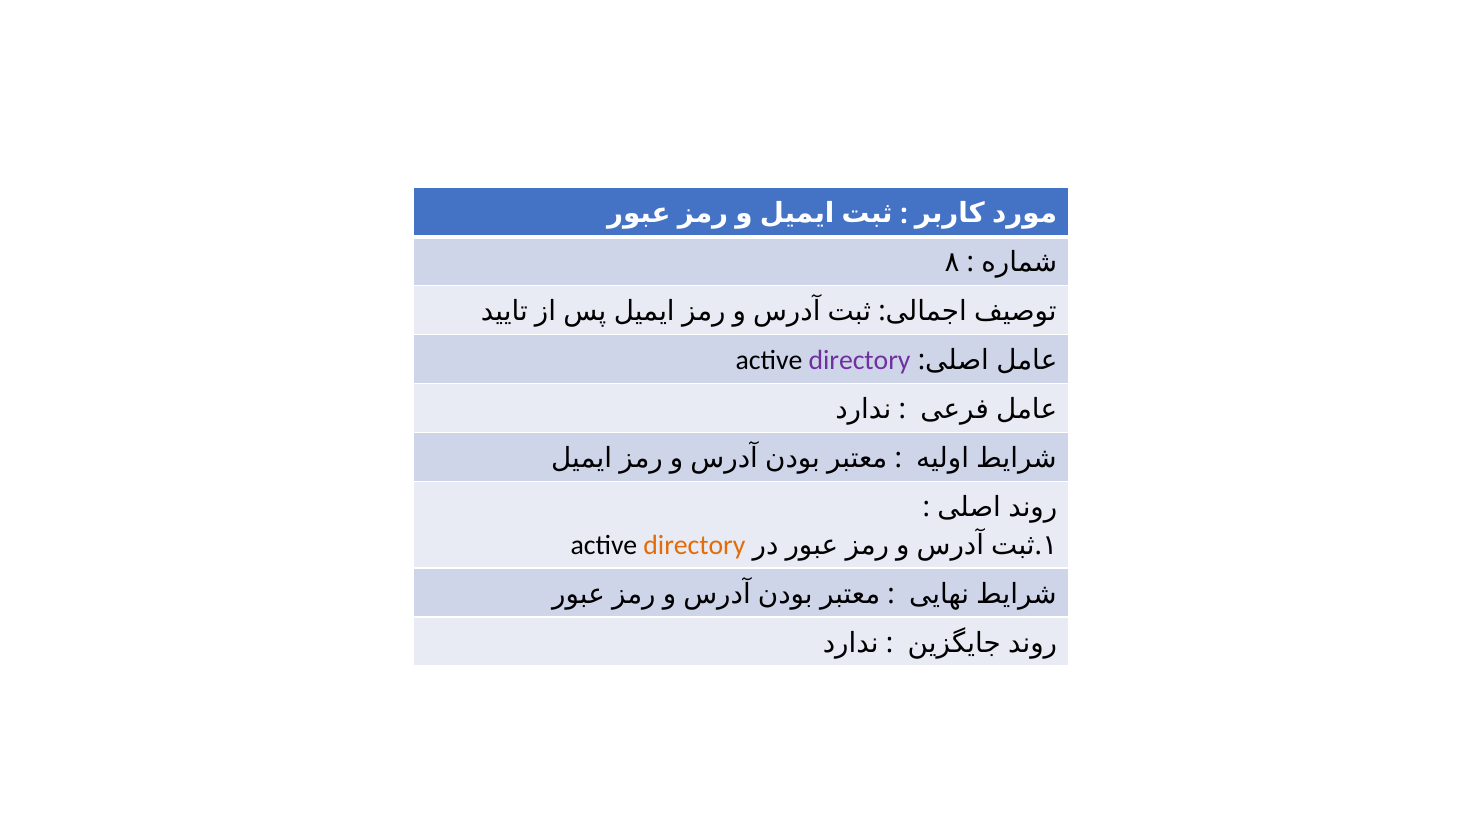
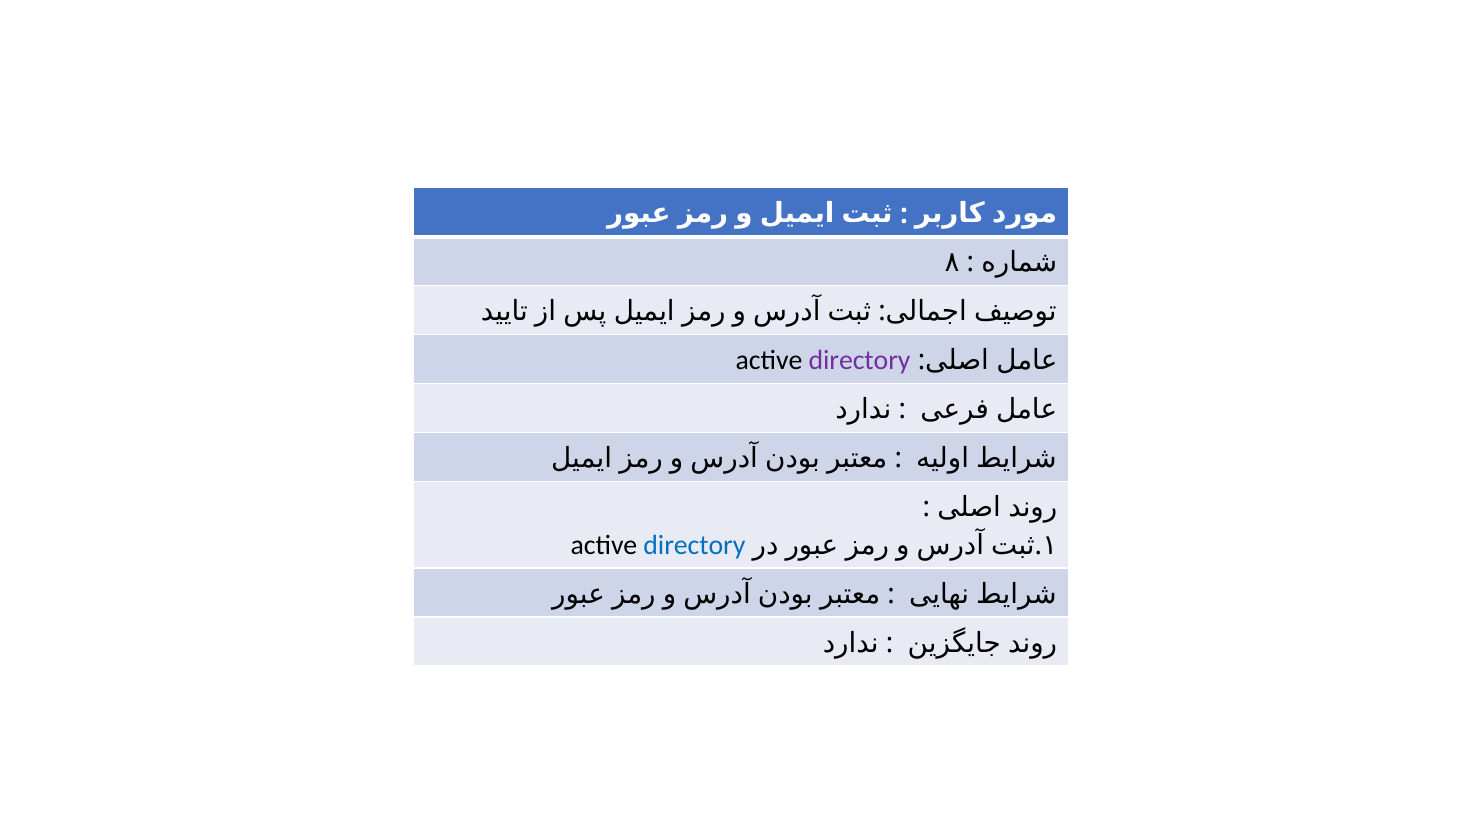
directory at (694, 546) colour: orange -> blue
